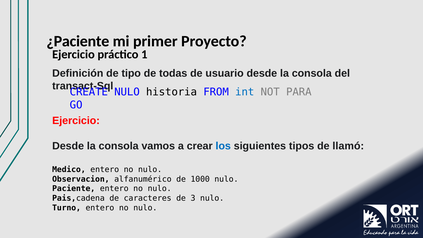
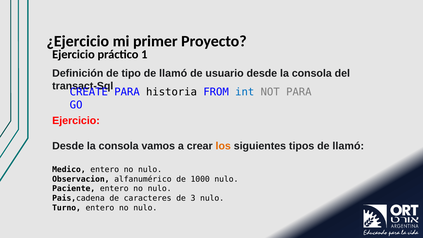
¿Paciente: ¿Paciente -> ¿Ejercicio
tipo de todas: todas -> llamó
NULO at (127, 92): NULO -> PARA
los colour: blue -> orange
